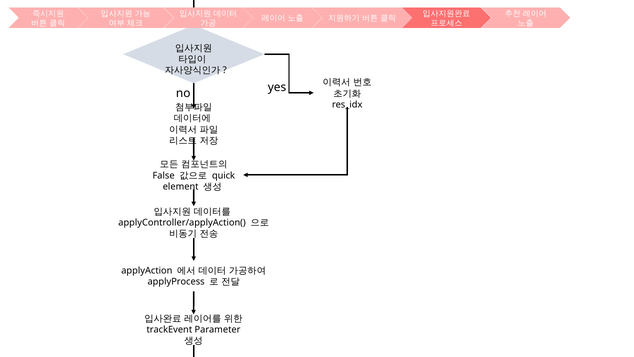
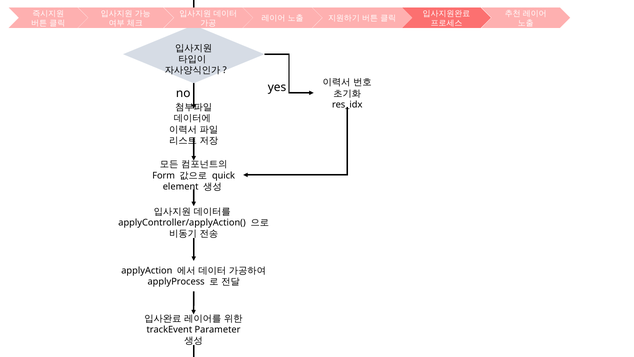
False: False -> Form
